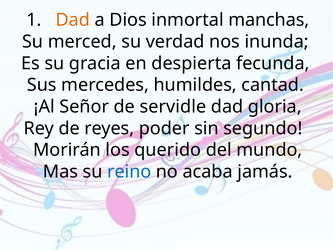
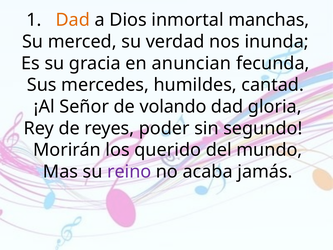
despierta: despierta -> anuncian
servidle: servidle -> volando
reino colour: blue -> purple
